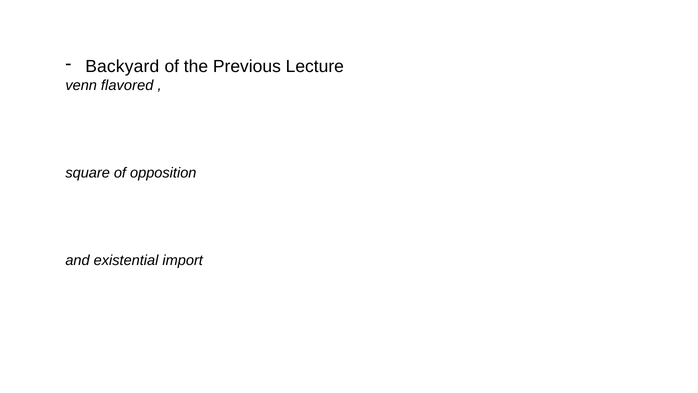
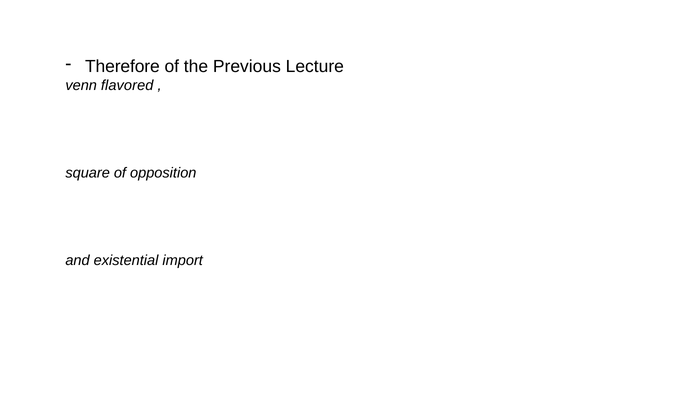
Backyard: Backyard -> Therefore
